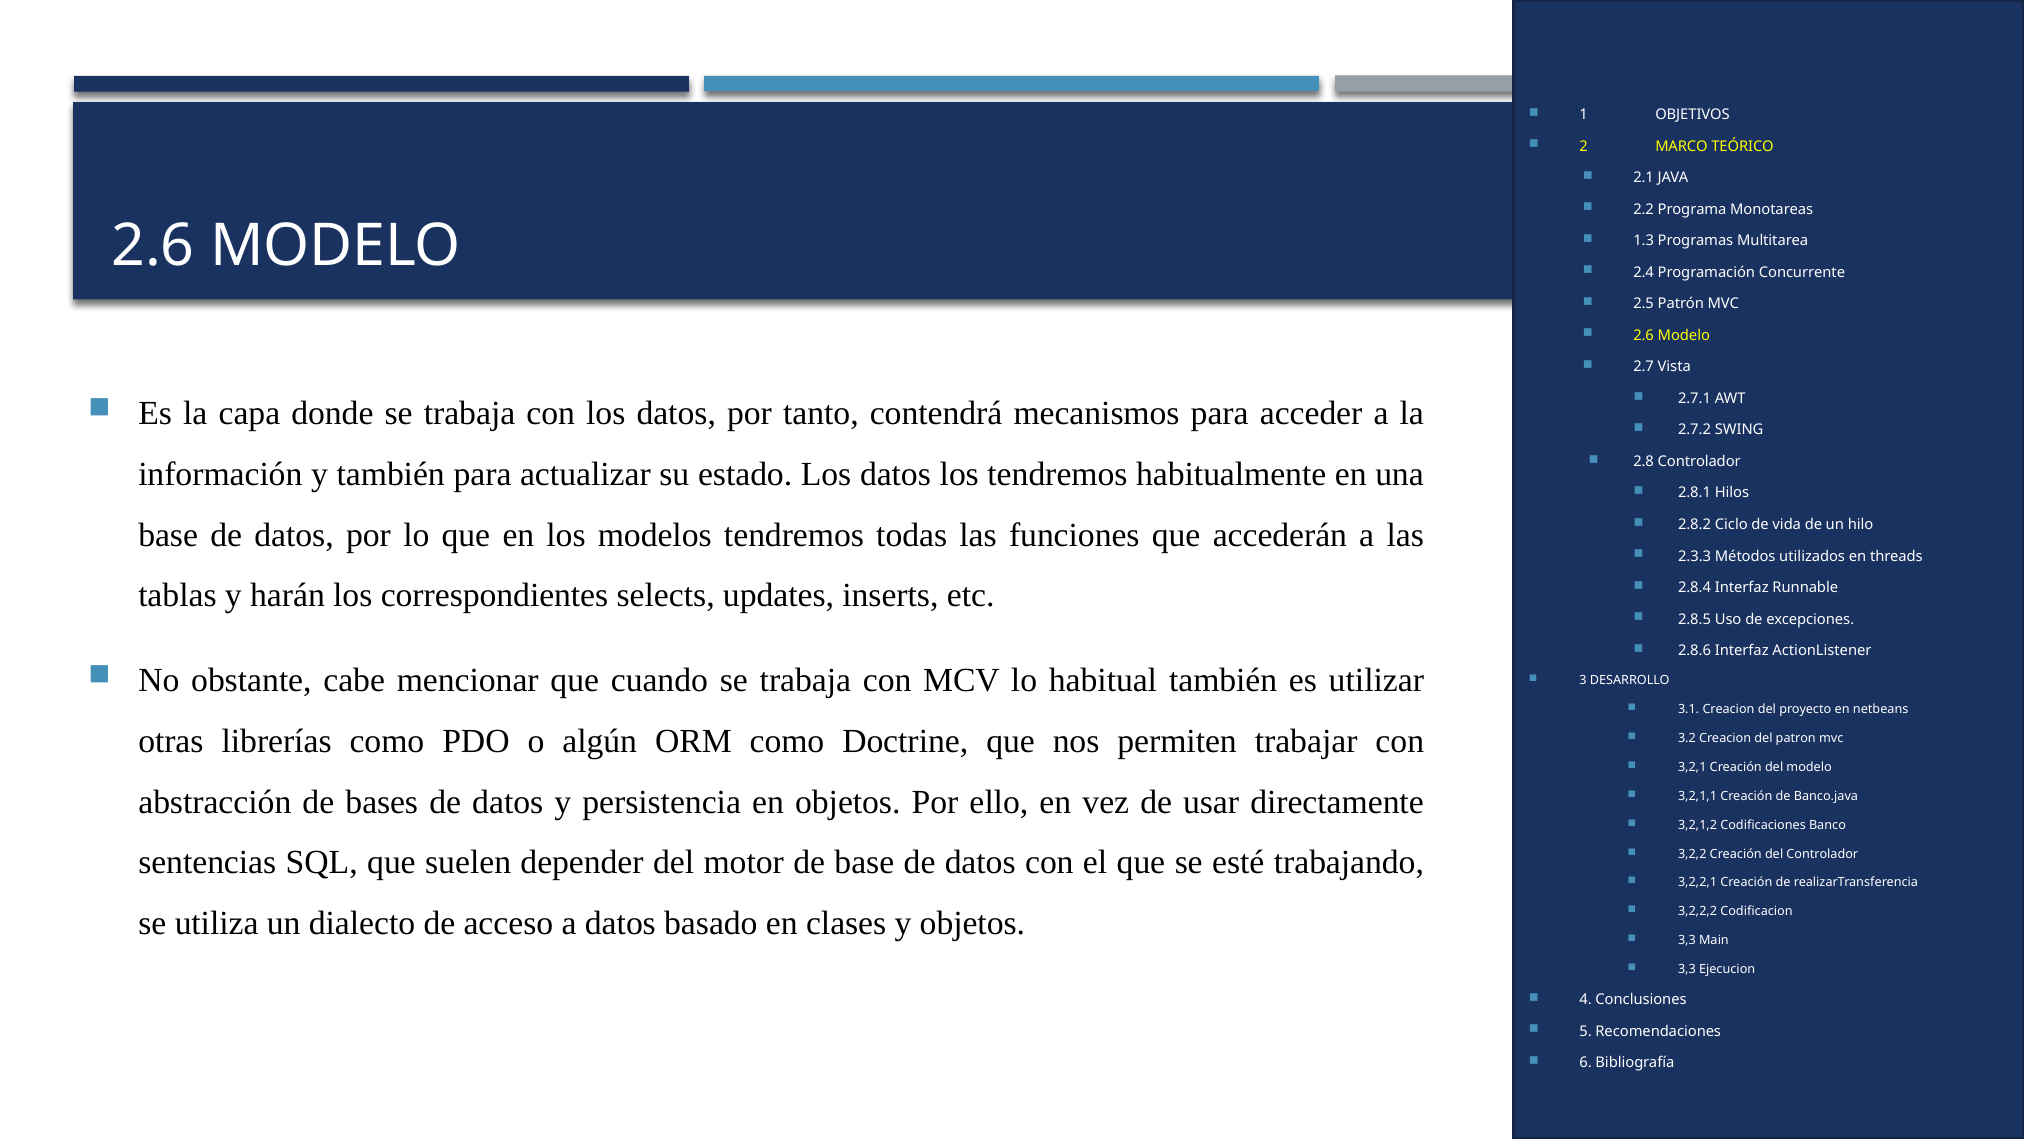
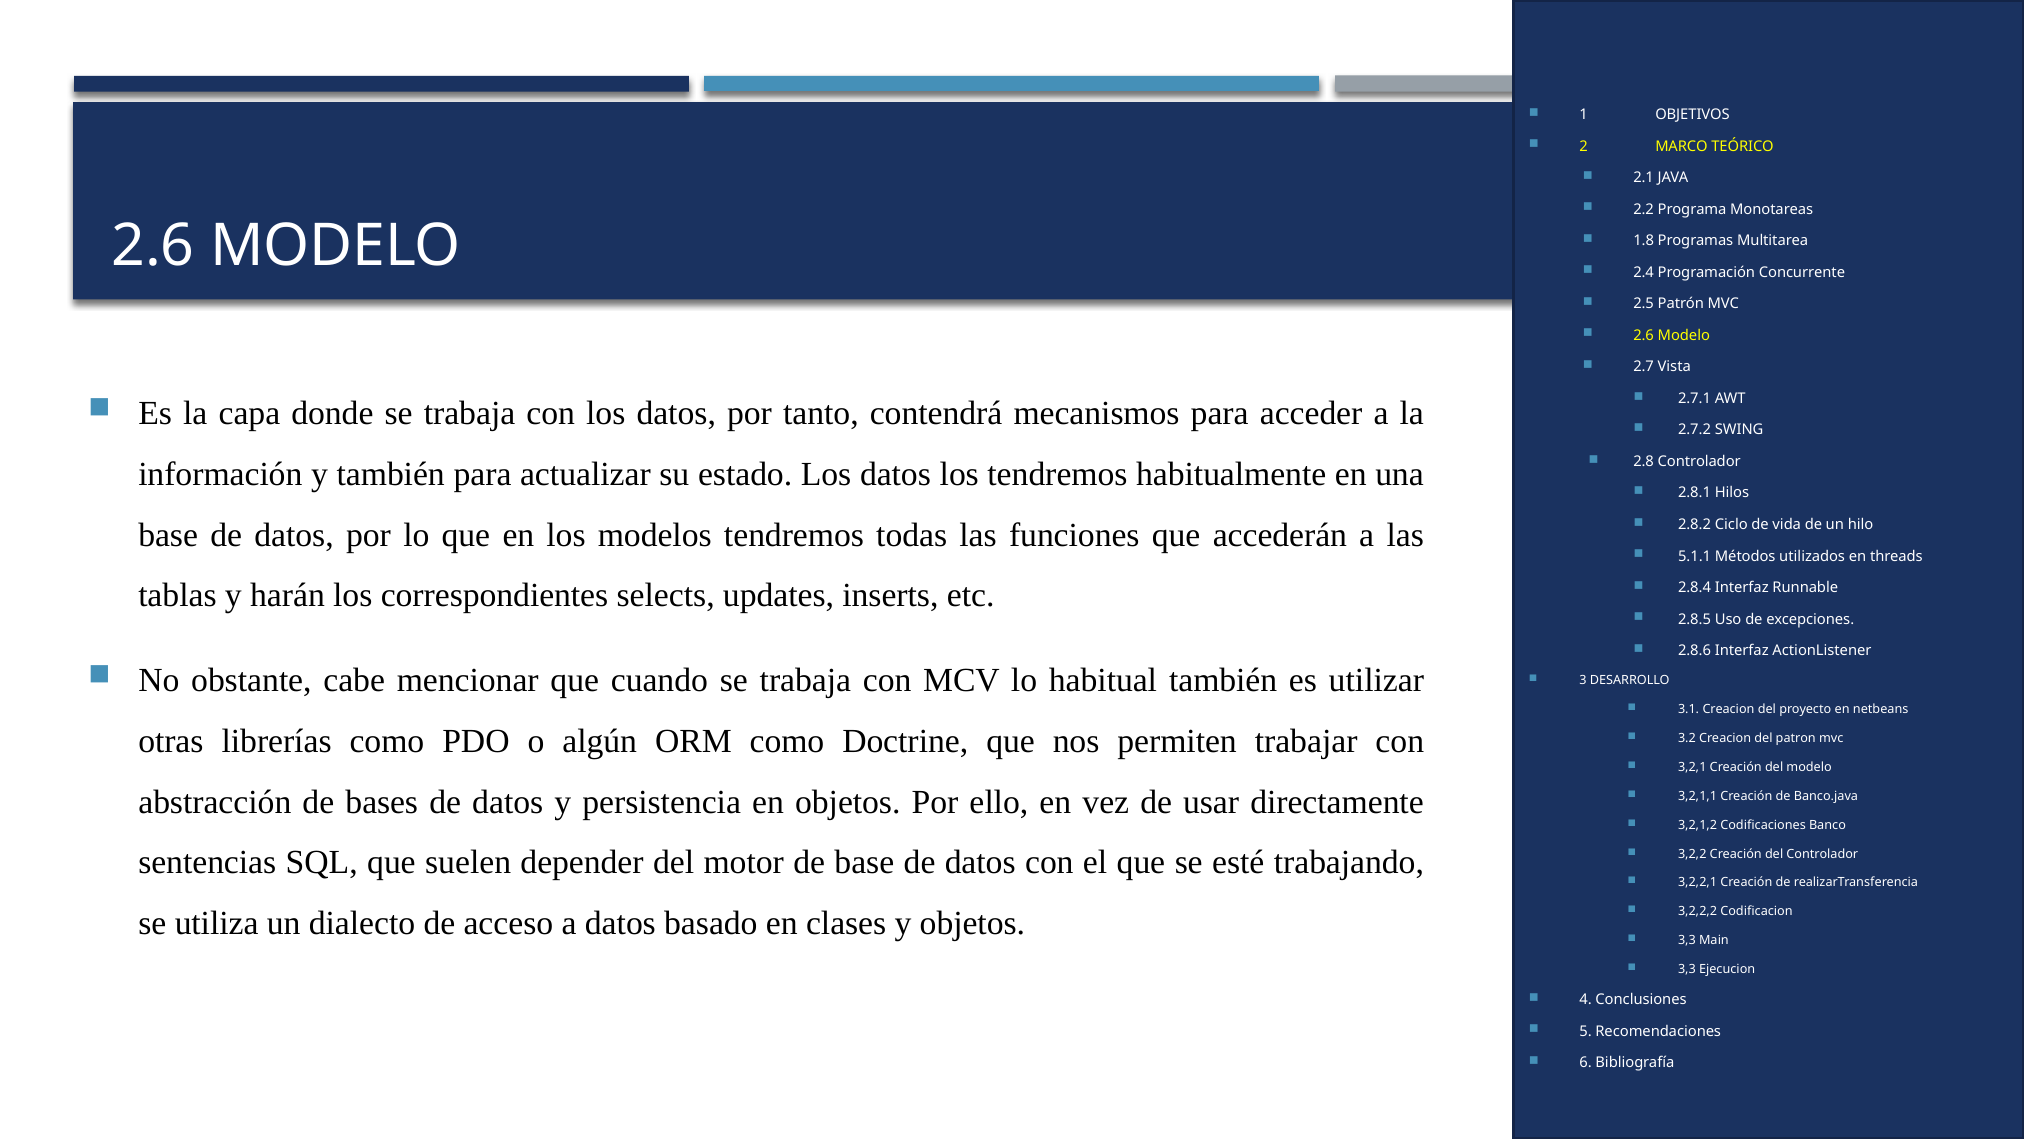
1.3: 1.3 -> 1.8
2.3.3: 2.3.3 -> 5.1.1
